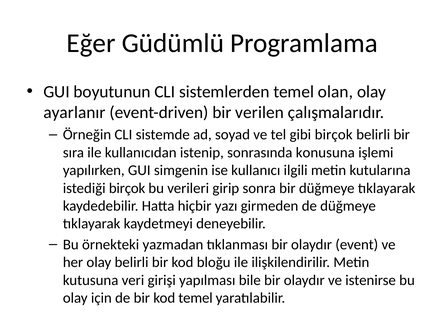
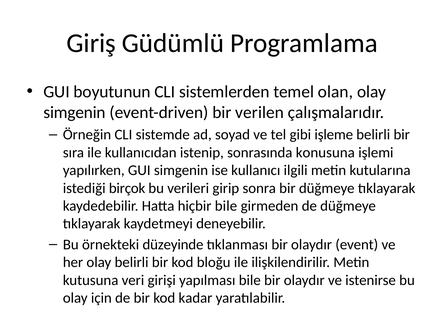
Eğer: Eğer -> Giriş
ayarlanır at (74, 112): ayarlanır -> simgenin
gibi birçok: birçok -> işleme
hiçbir yazı: yazı -> bile
yazmadan: yazmadan -> düzeyinde
kod temel: temel -> kadar
